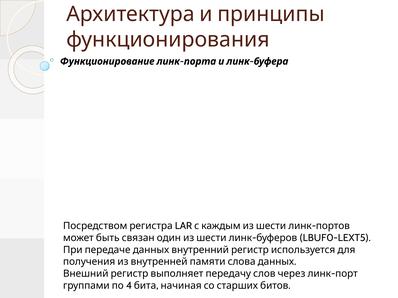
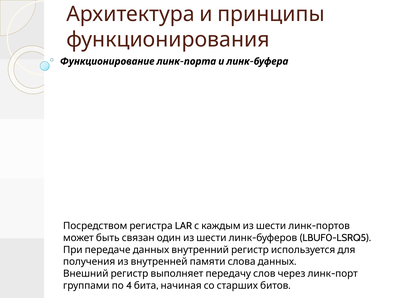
LBUF0-LEXT5: LBUF0-LEXT5 -> LBUF0-LSRQ5
